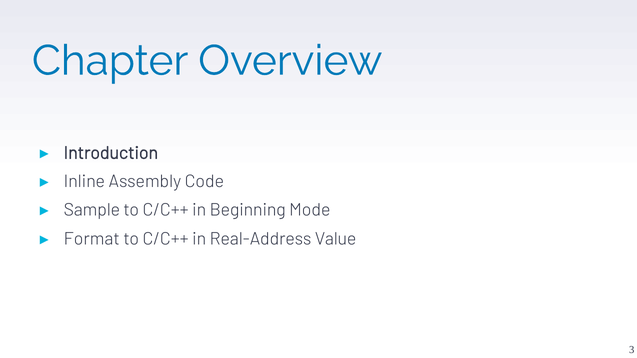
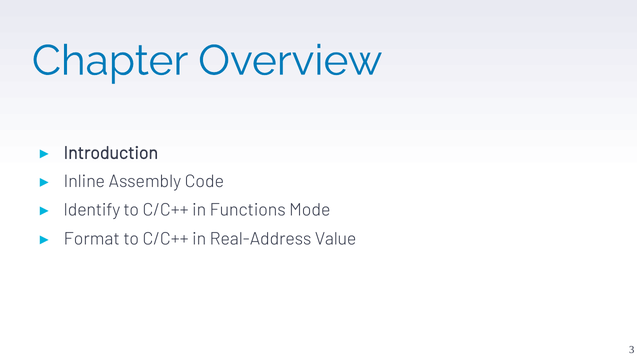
Sample: Sample -> Identify
Beginning: Beginning -> Functions
